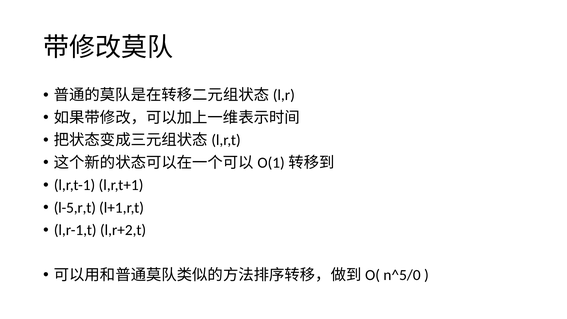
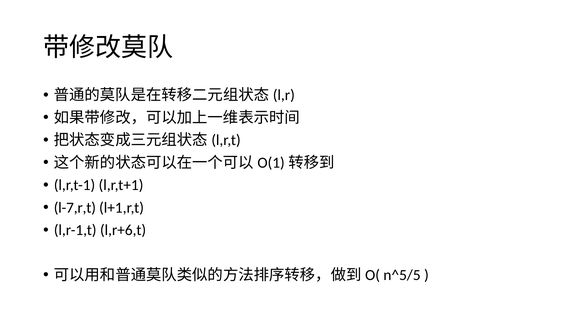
l-5,r,t: l-5,r,t -> l-7,r,t
l,r+2,t: l,r+2,t -> l,r+6,t
n^5/0: n^5/0 -> n^5/5
